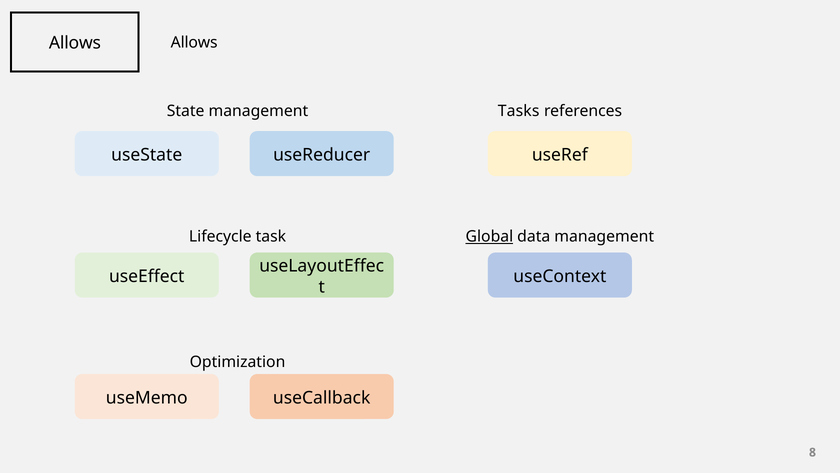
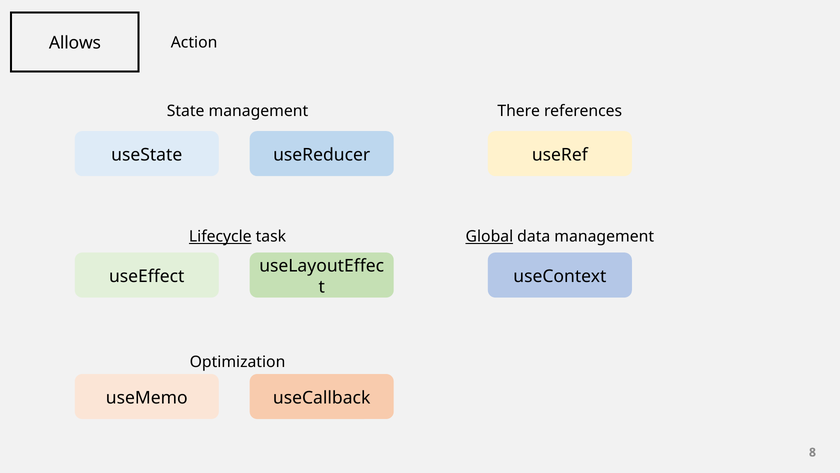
Allows at (194, 43): Allows -> Action
Tasks: Tasks -> There
Lifecycle underline: none -> present
